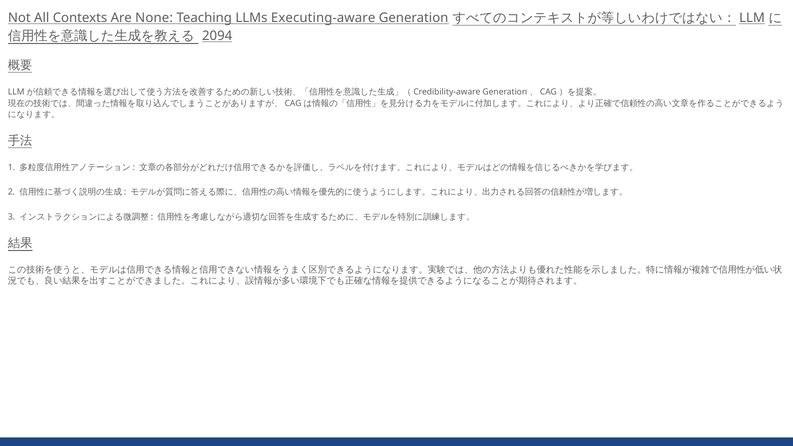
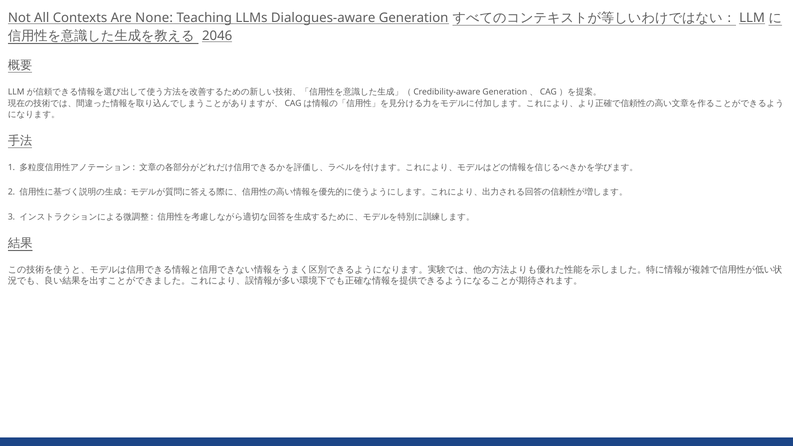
Executing-aware: Executing-aware -> Dialogues-aware
2094: 2094 -> 2046
